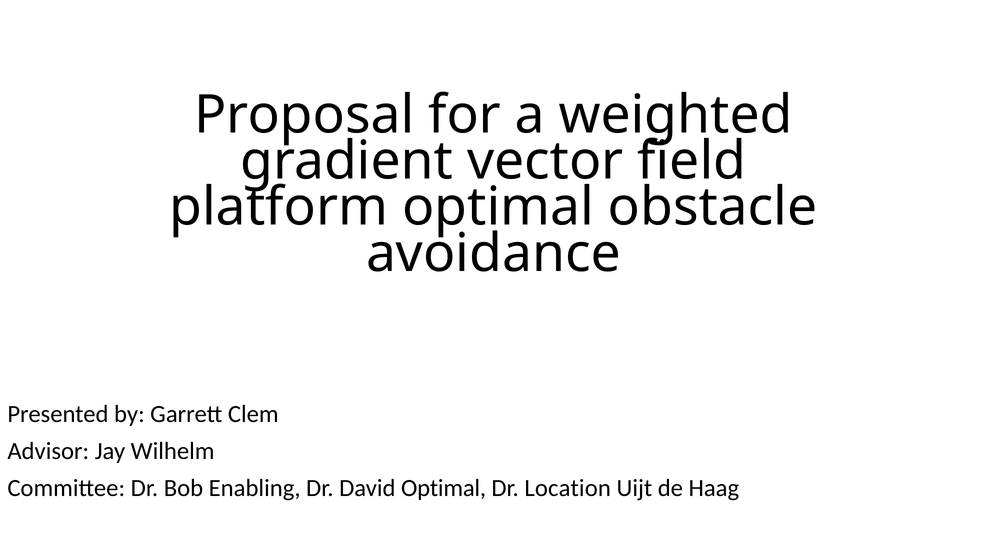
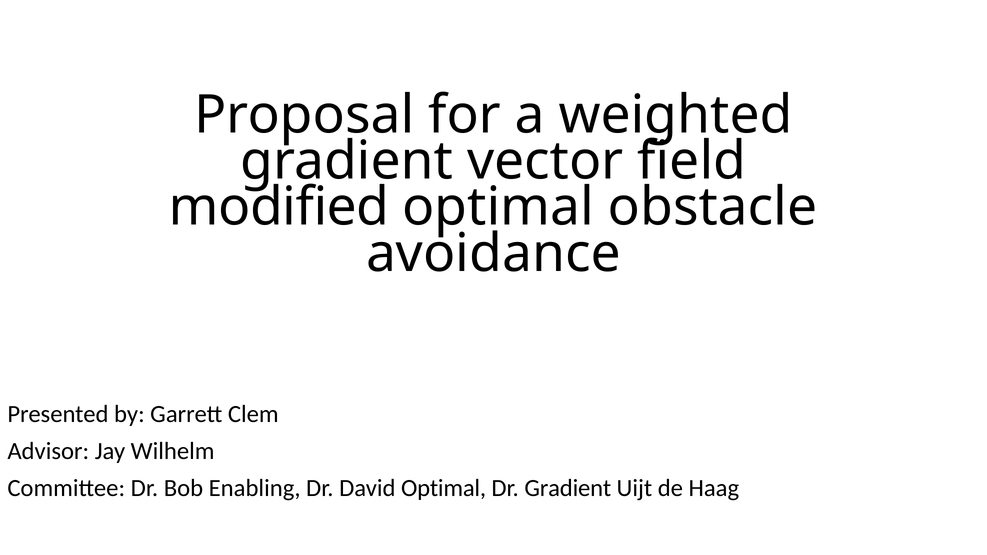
platform: platform -> modified
Dr Location: Location -> Gradient
